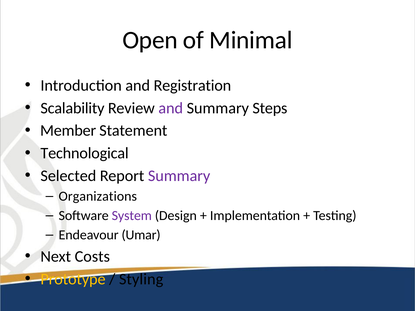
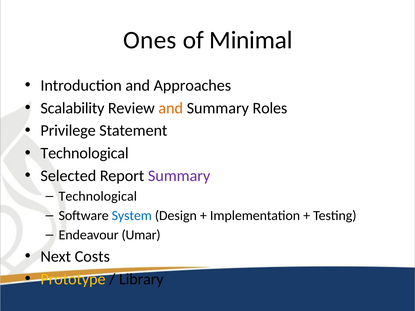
Open: Open -> Ones
Registration: Registration -> Approaches
and at (171, 108) colour: purple -> orange
Steps: Steps -> Roles
Member: Member -> Privilege
Organizations at (98, 197): Organizations -> Technological
System colour: purple -> blue
Styling: Styling -> Library
